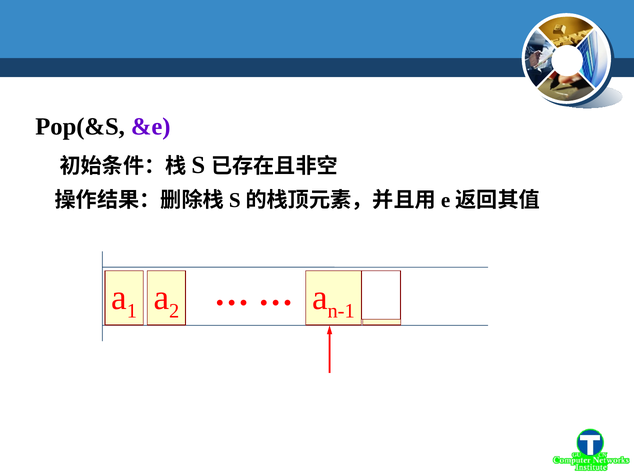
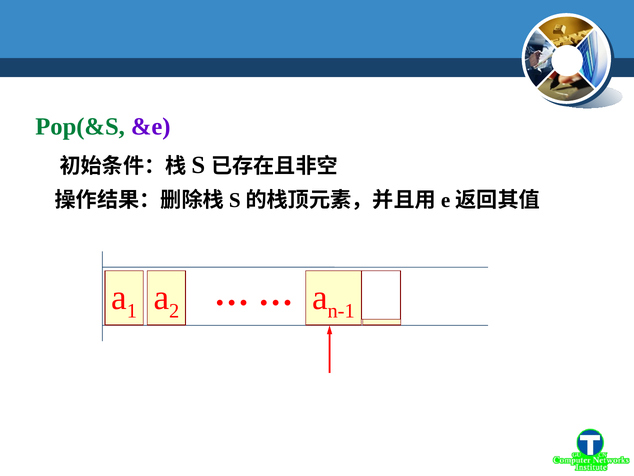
Pop(&S colour: black -> green
